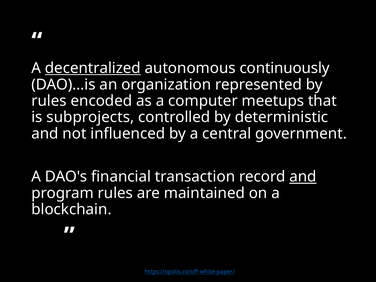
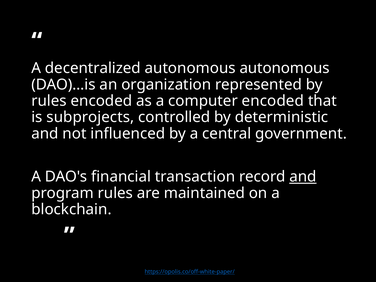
decentralized underline: present -> none
autonomous continuously: continuously -> autonomous
computer meetups: meetups -> encoded
